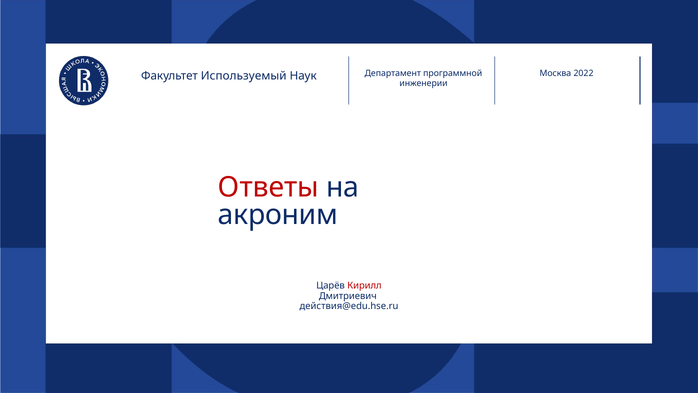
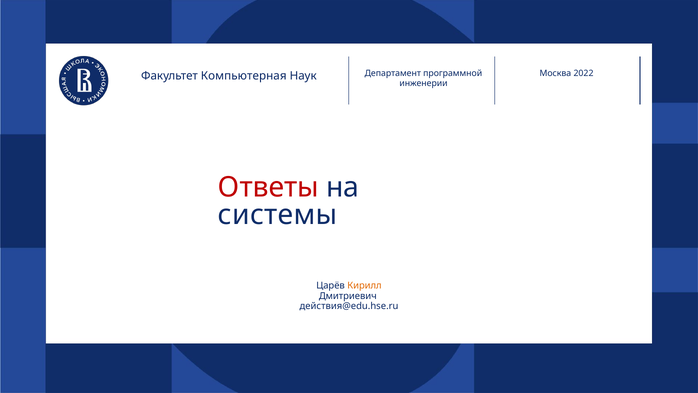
Используемый: Используемый -> Компьютерная
акроним: акроним -> системы
Кирилл colour: red -> orange
